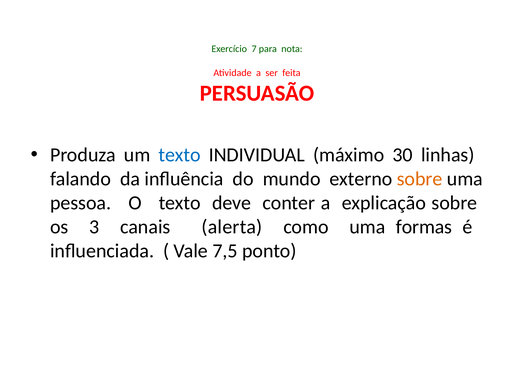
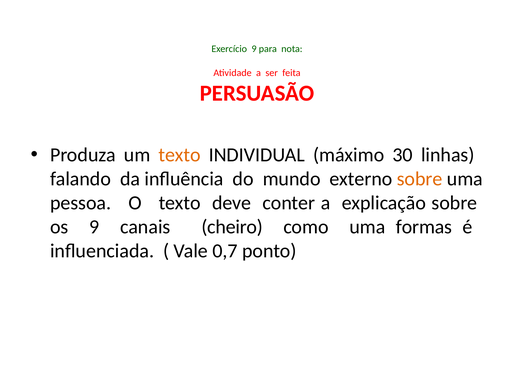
Exercício 7: 7 -> 9
texto at (180, 155) colour: blue -> orange
os 3: 3 -> 9
alerta: alerta -> cheiro
7,5: 7,5 -> 0,7
